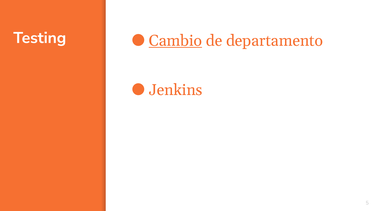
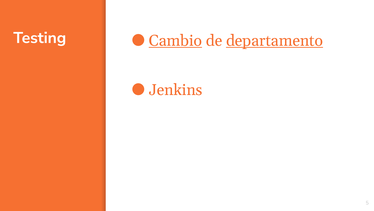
departamento underline: none -> present
